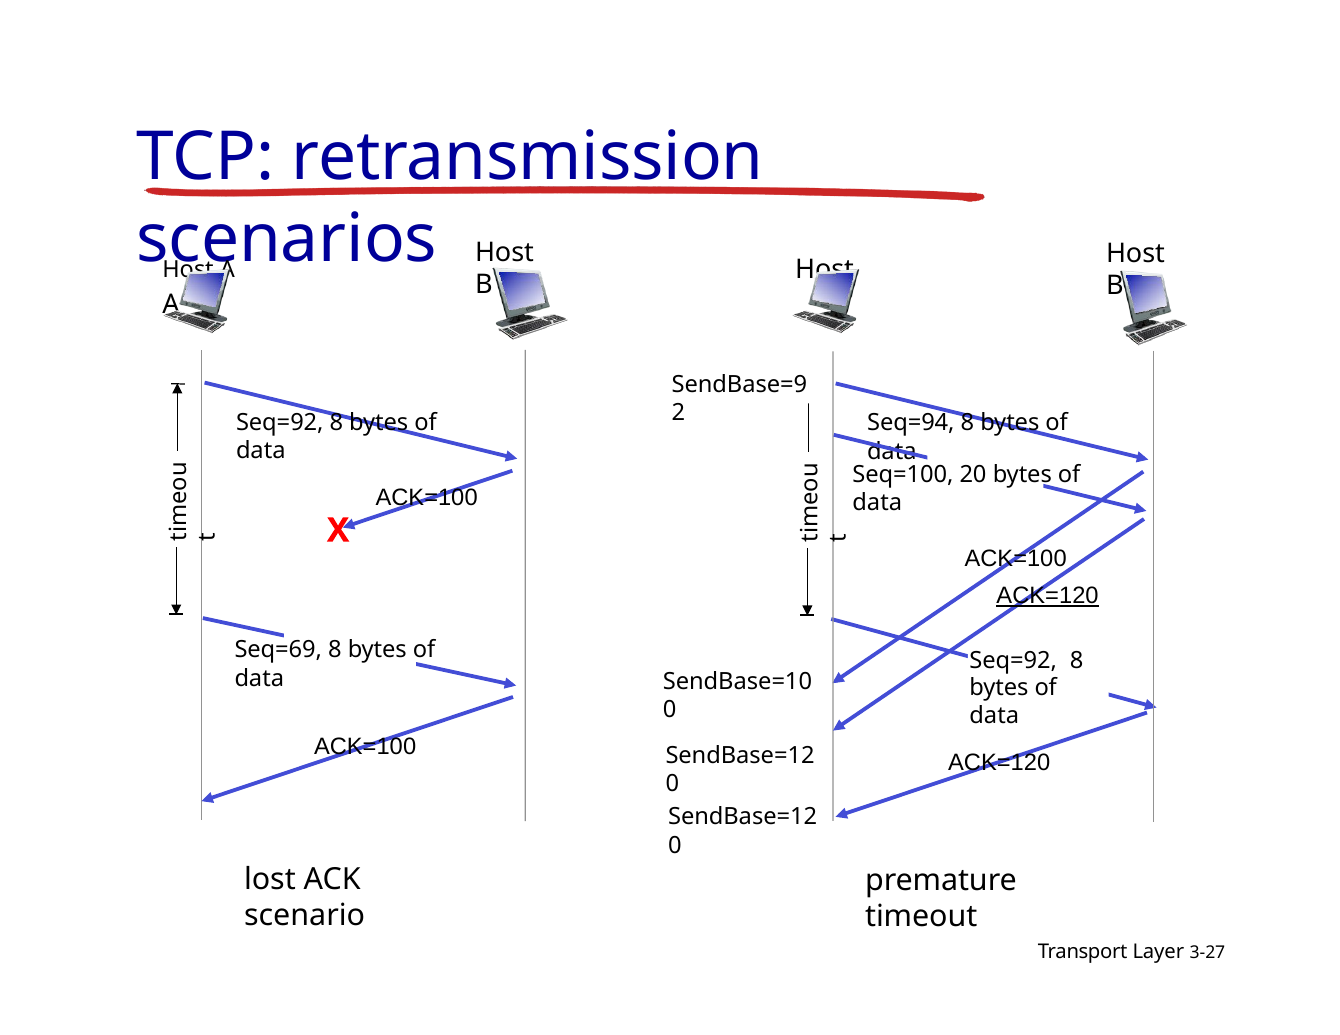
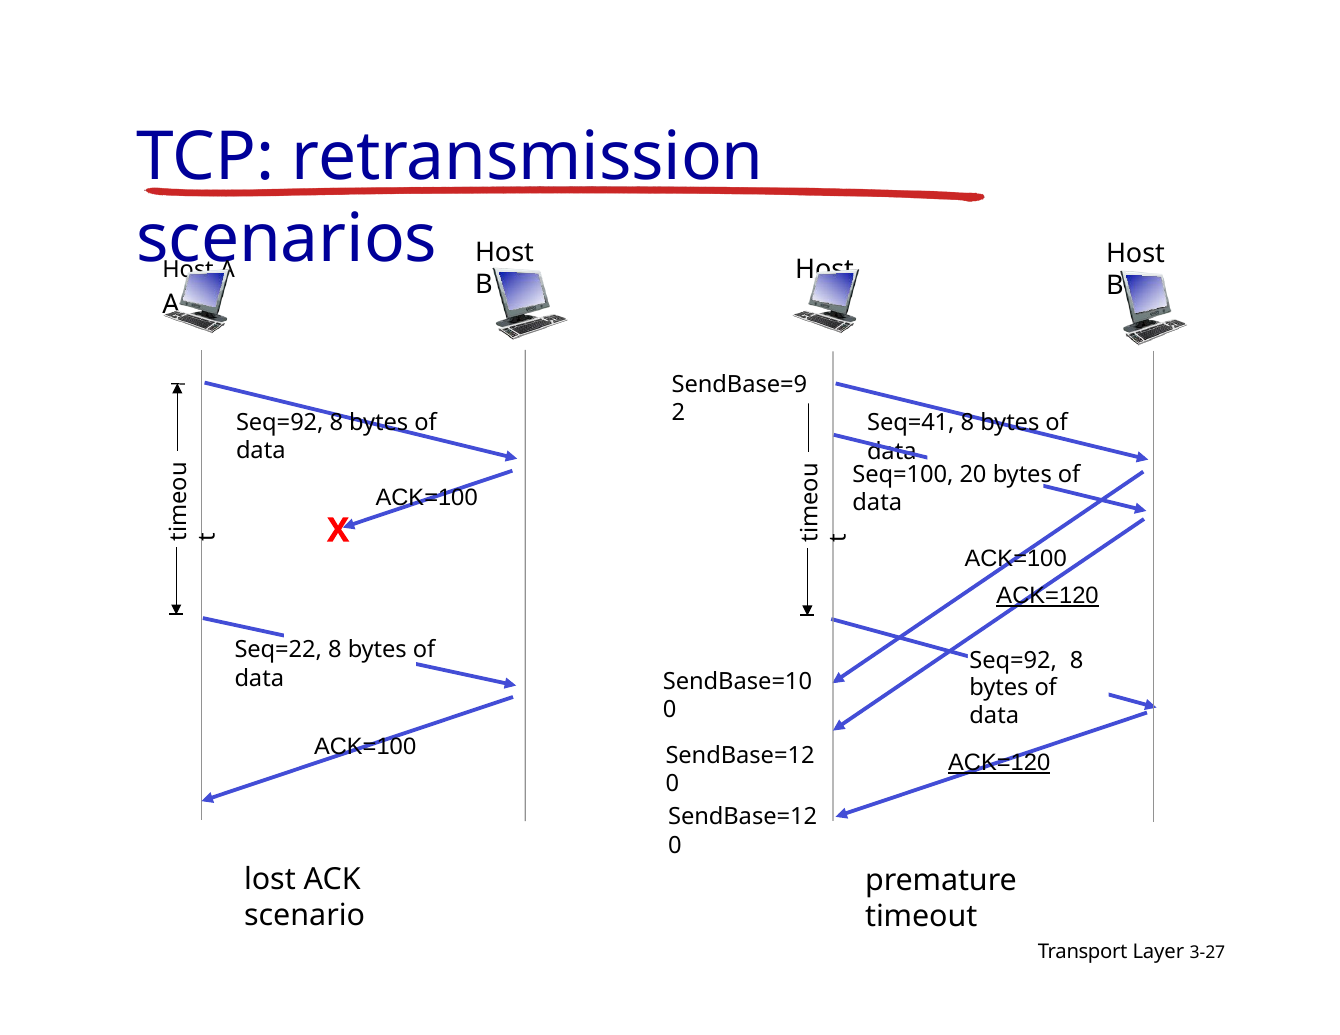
Seq=94: Seq=94 -> Seq=41
Seq=69: Seq=69 -> Seq=22
ACK=120 at (999, 763) underline: none -> present
